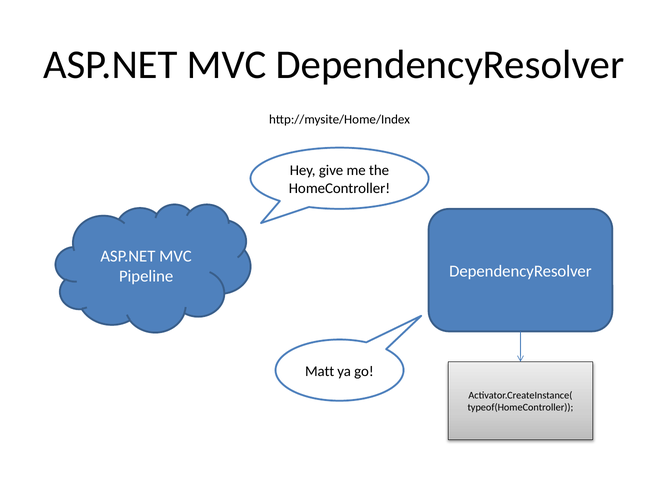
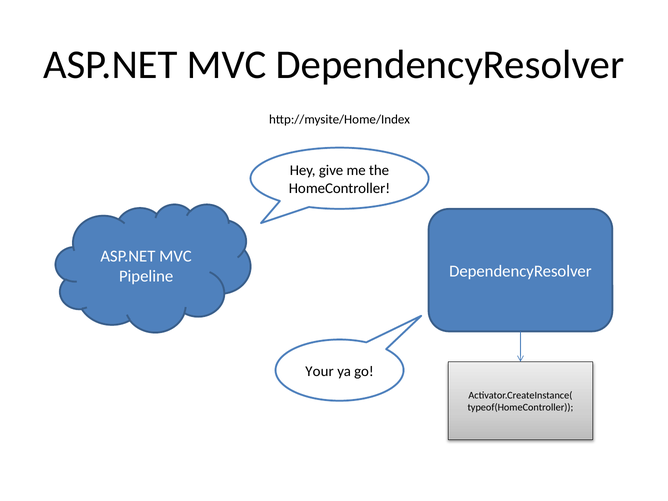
Matt: Matt -> Your
